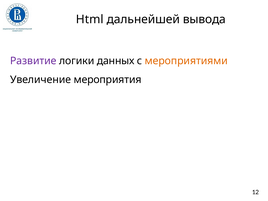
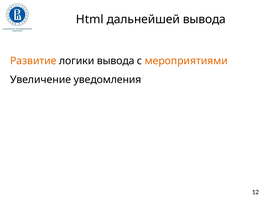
Развитие colour: purple -> orange
логики данных: данных -> вывода
мероприятия: мероприятия -> уведомления
